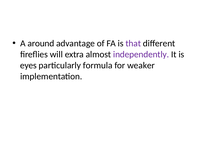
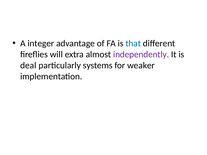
around: around -> integer
that colour: purple -> blue
eyes: eyes -> deal
formula: formula -> systems
